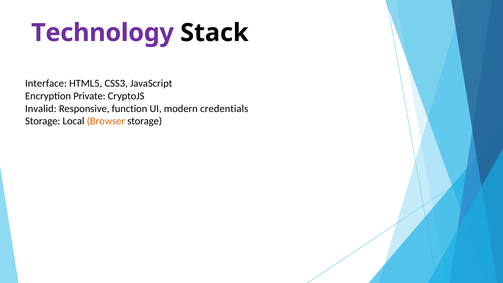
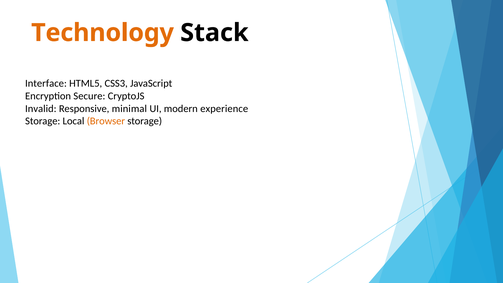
Technology colour: purple -> orange
Private: Private -> Secure
function: function -> minimal
credentials: credentials -> experience
